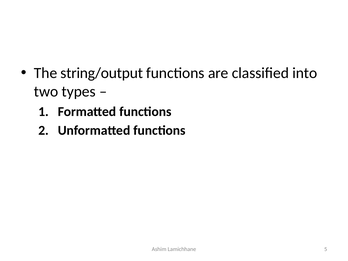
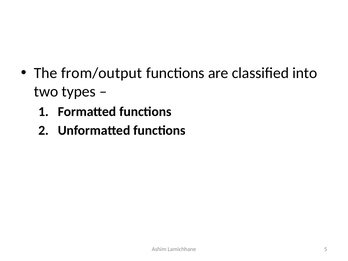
string/output: string/output -> from/output
